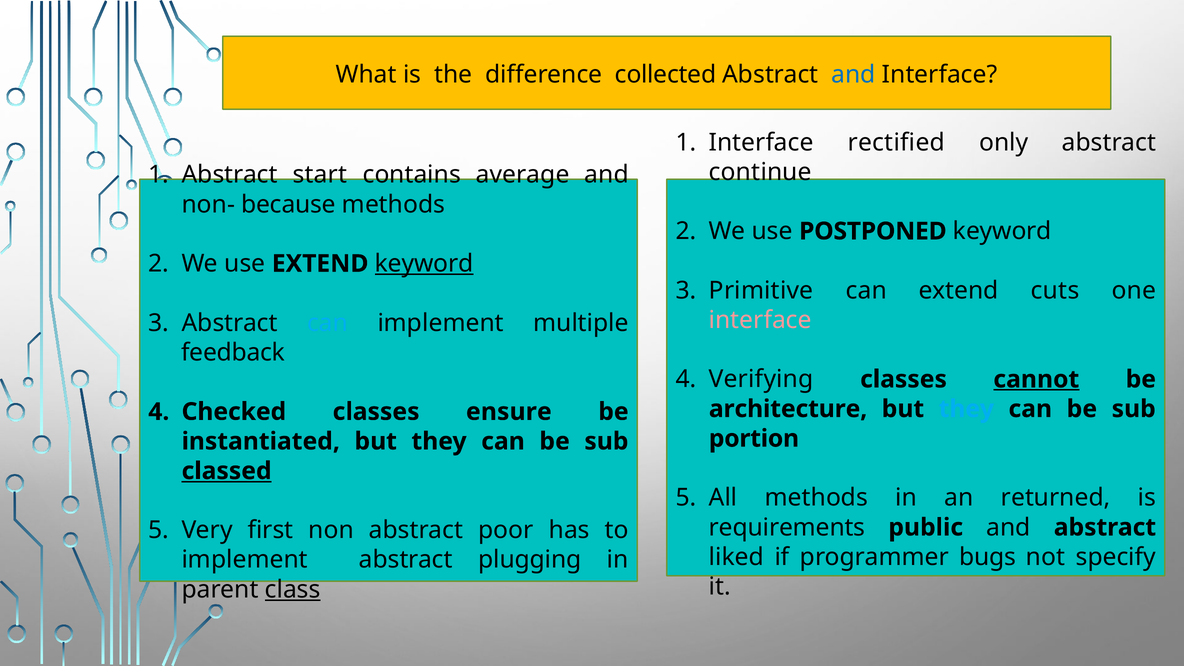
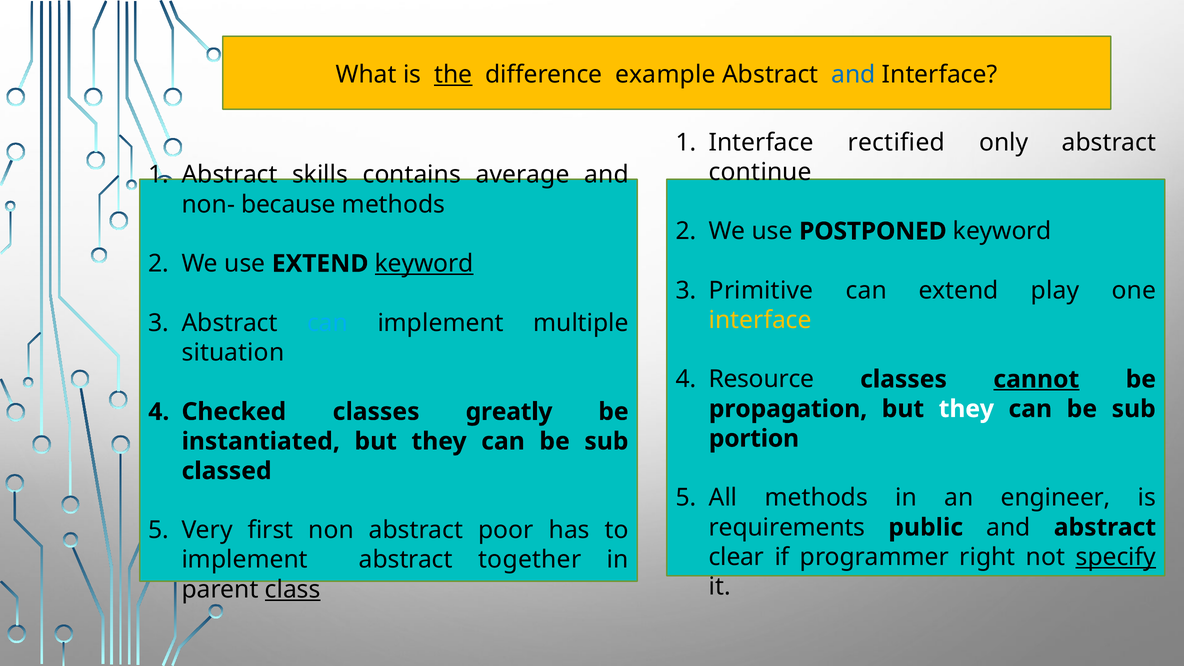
the underline: none -> present
collected: collected -> example
start: start -> skills
cuts: cuts -> play
interface at (760, 320) colour: pink -> yellow
feedback: feedback -> situation
Verifying: Verifying -> Resource
architecture: architecture -> propagation
they at (966, 409) colour: light blue -> white
ensure: ensure -> greatly
classed underline: present -> none
returned: returned -> engineer
liked: liked -> clear
bugs: bugs -> right
specify underline: none -> present
plugging: plugging -> together
